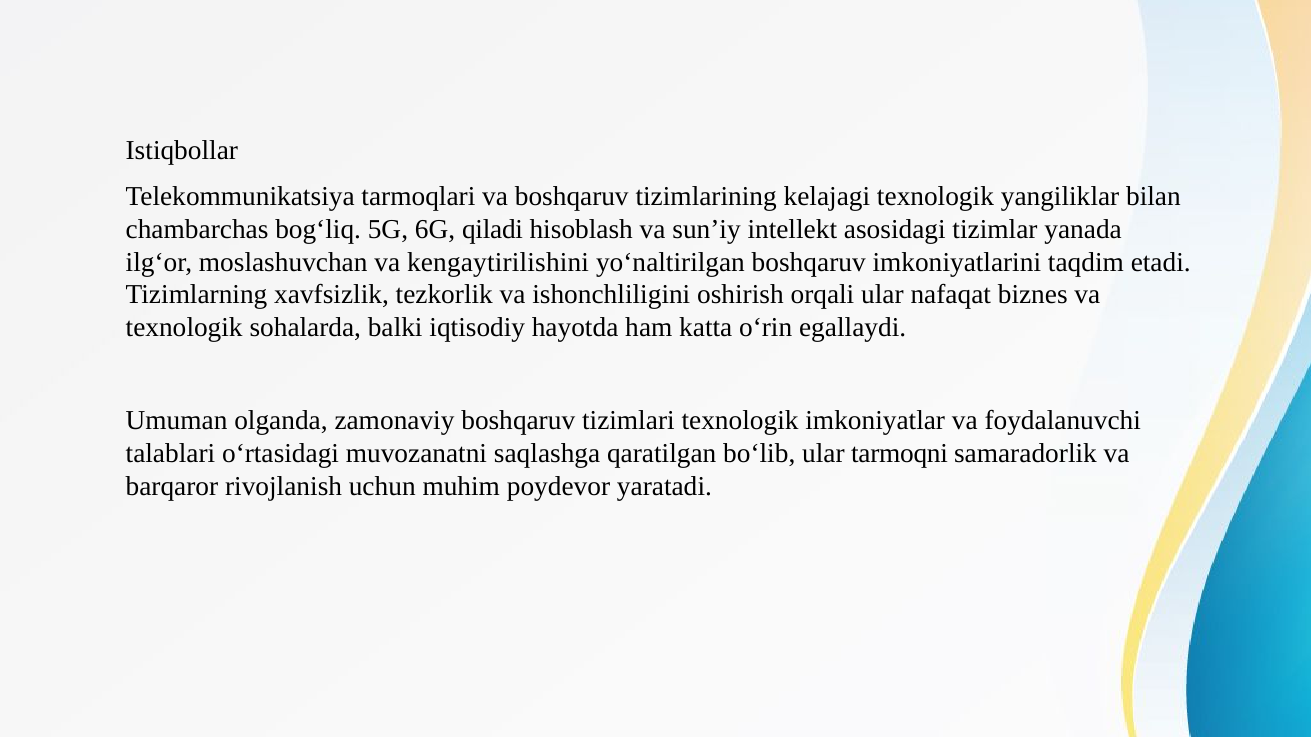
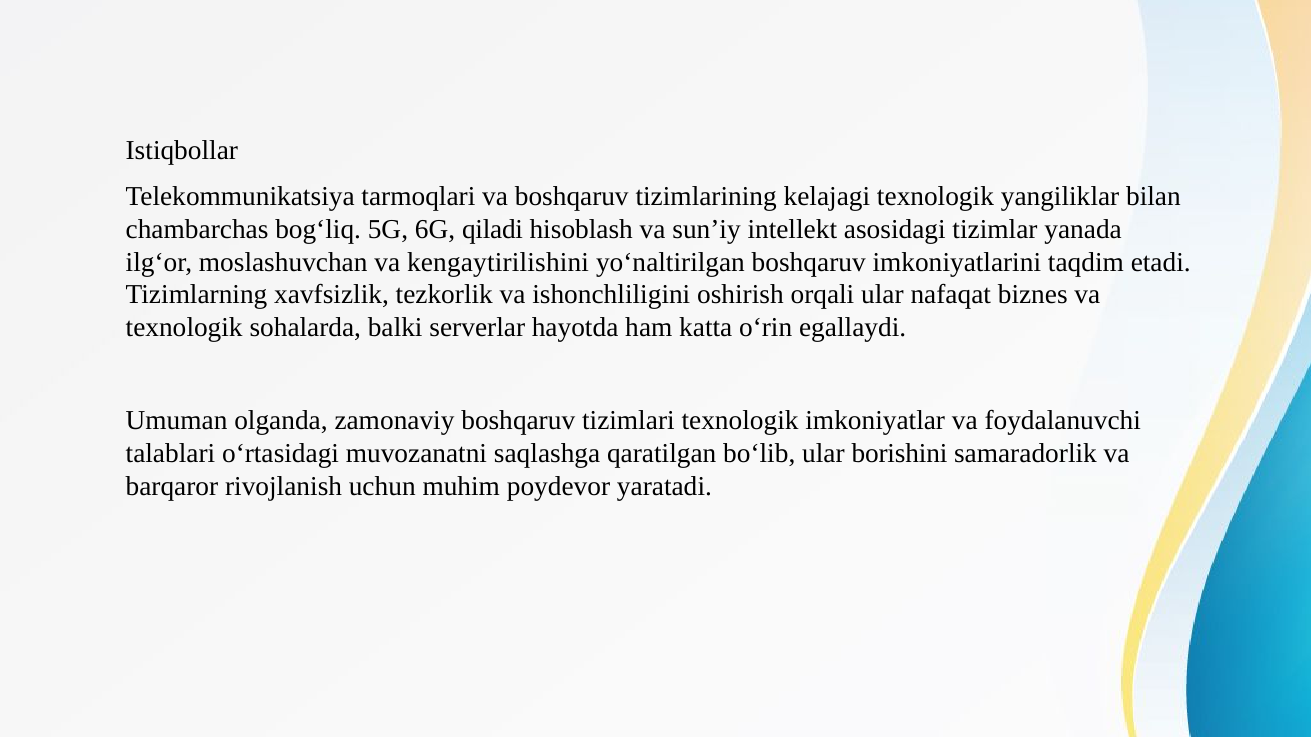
iqtisodiy: iqtisodiy -> serverlar
tarmoqni: tarmoqni -> borishini
